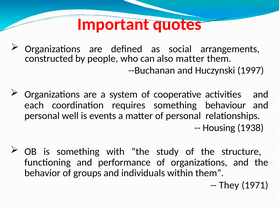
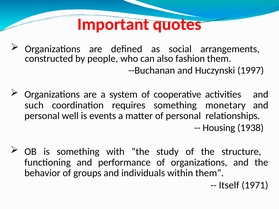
also matter: matter -> fashion
each: each -> such
behaviour: behaviour -> monetary
They: They -> Itself
